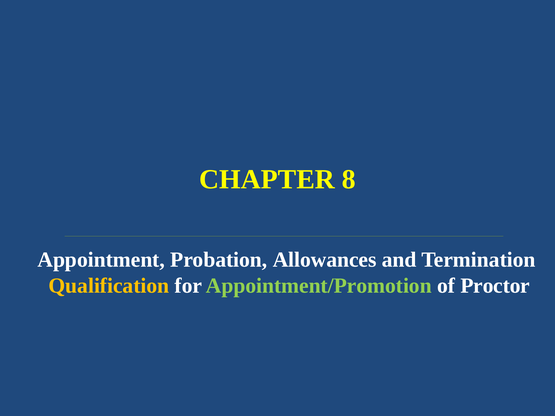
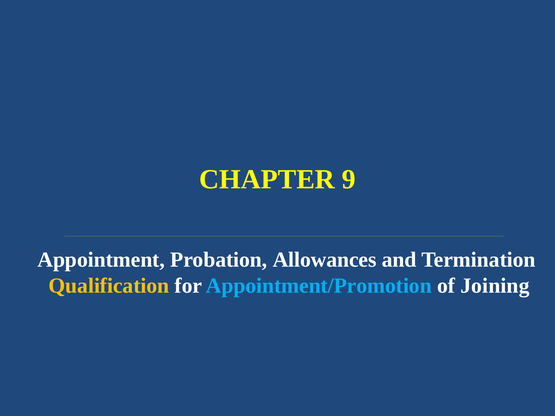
8: 8 -> 9
Appointment/Promotion colour: light green -> light blue
Proctor: Proctor -> Joining
